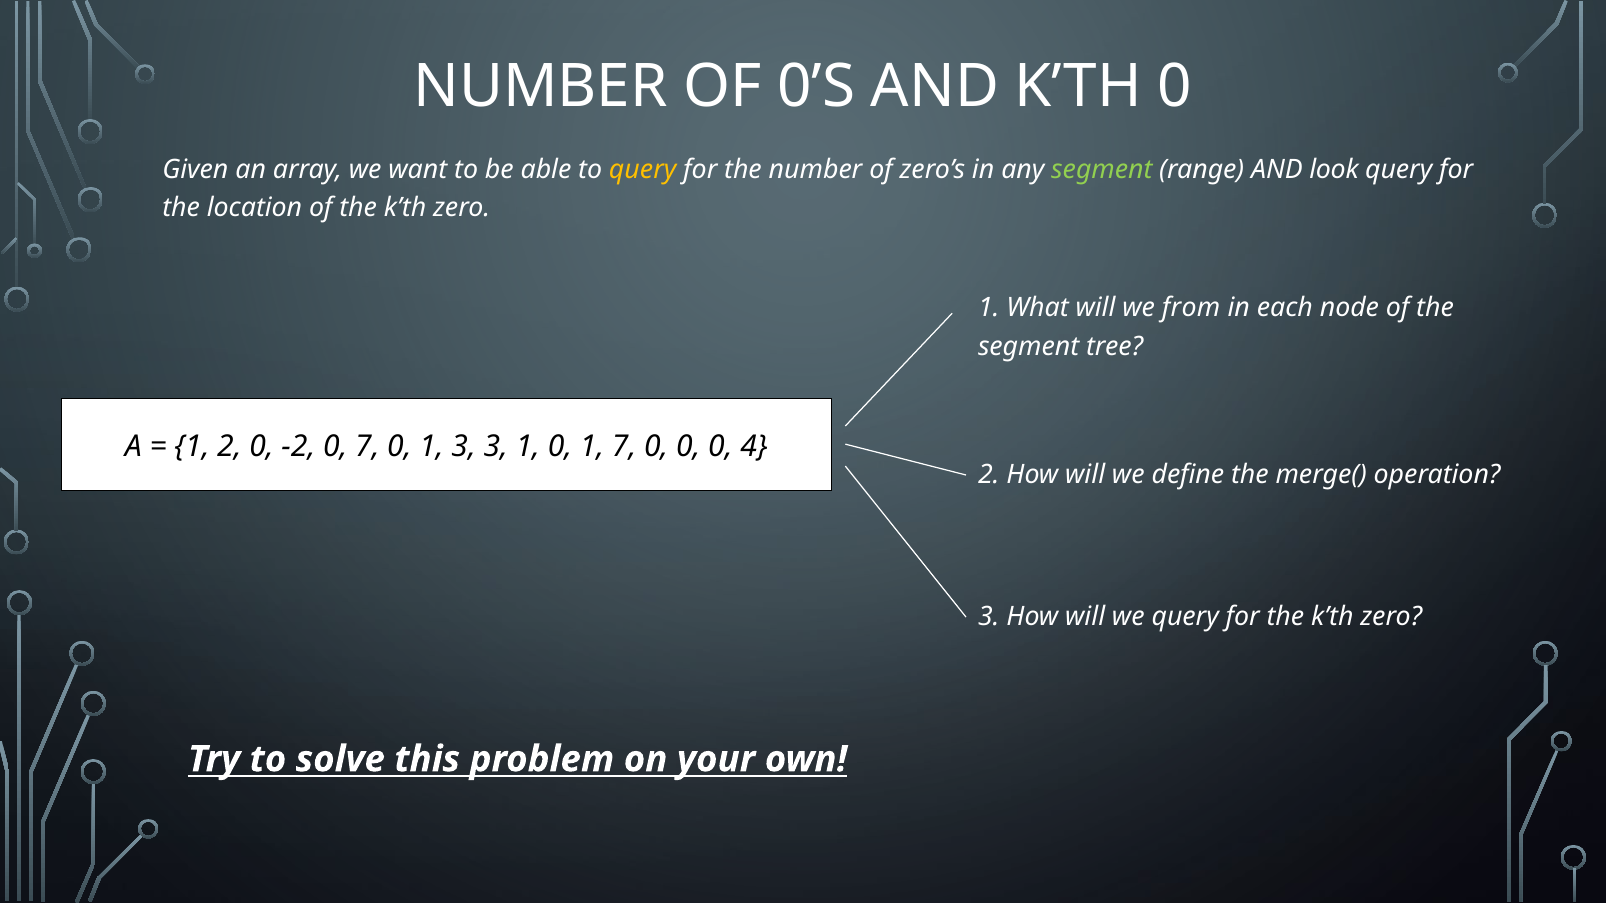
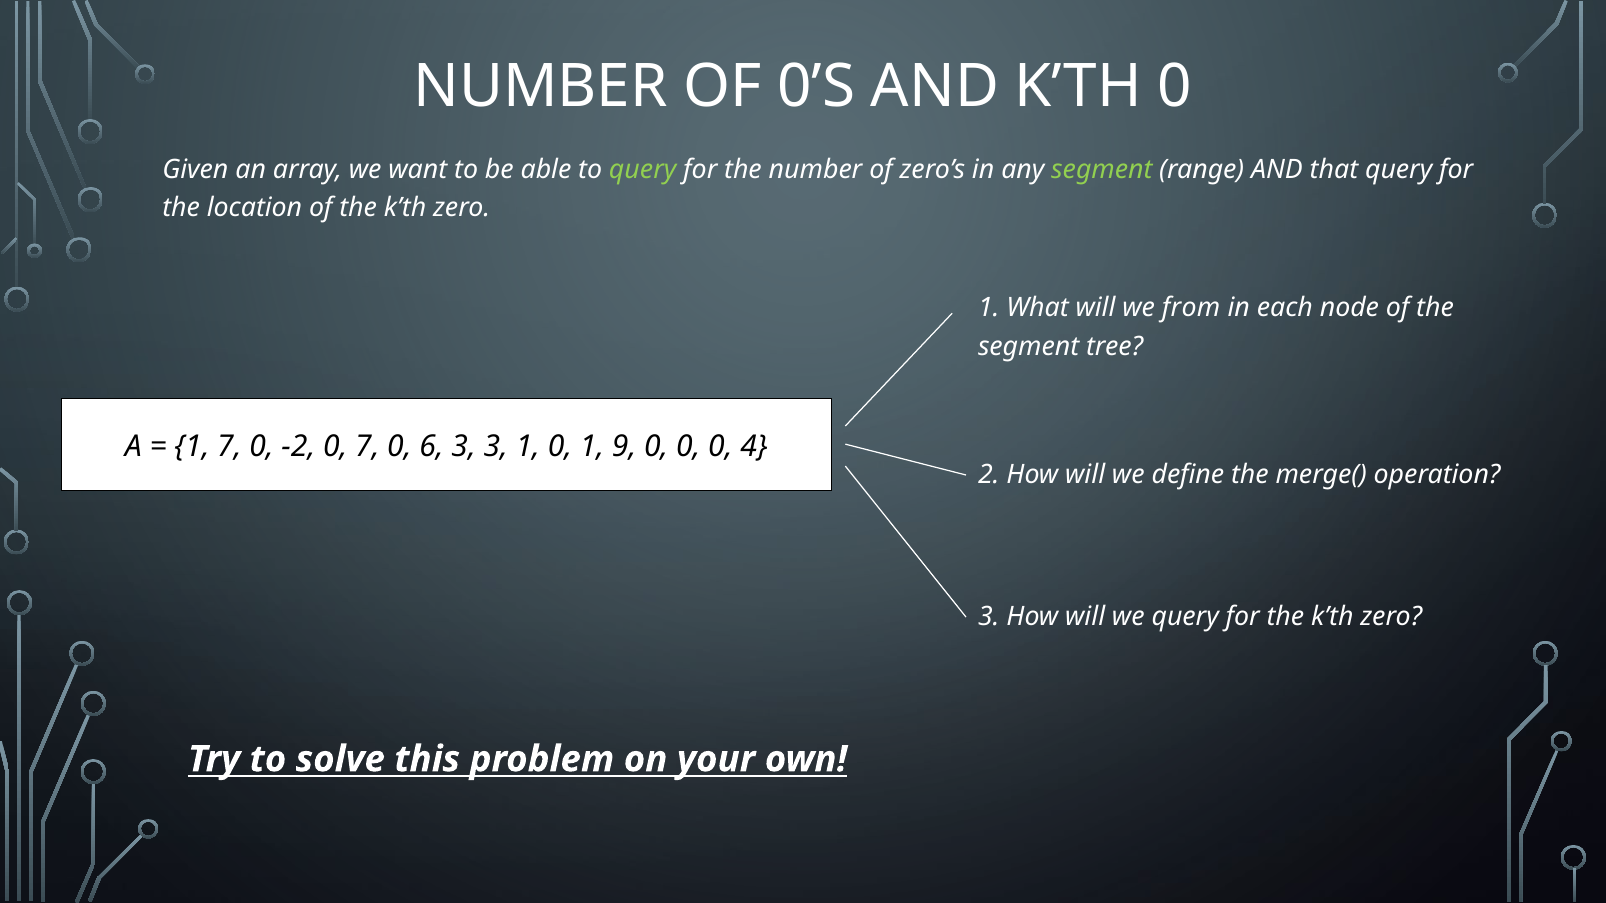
query at (643, 169) colour: yellow -> light green
look: look -> that
1 2: 2 -> 7
7 0 1: 1 -> 6
1 7: 7 -> 9
